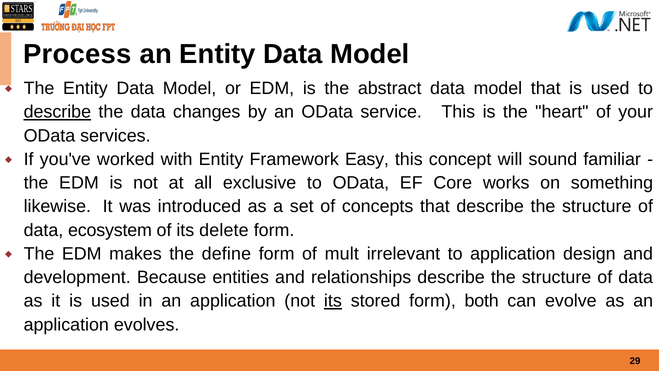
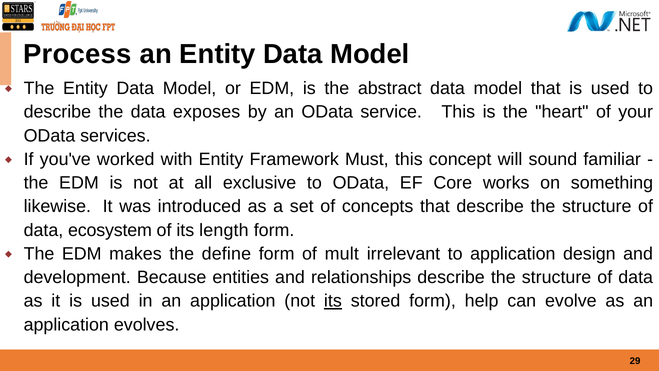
describe at (57, 112) underline: present -> none
changes: changes -> exposes
Easy: Easy -> Must
delete: delete -> length
both: both -> help
